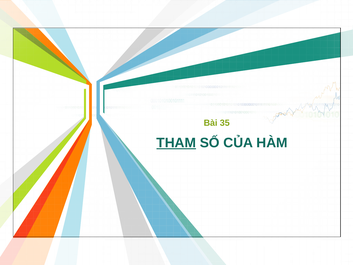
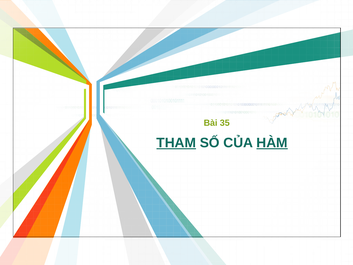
HÀM underline: none -> present
